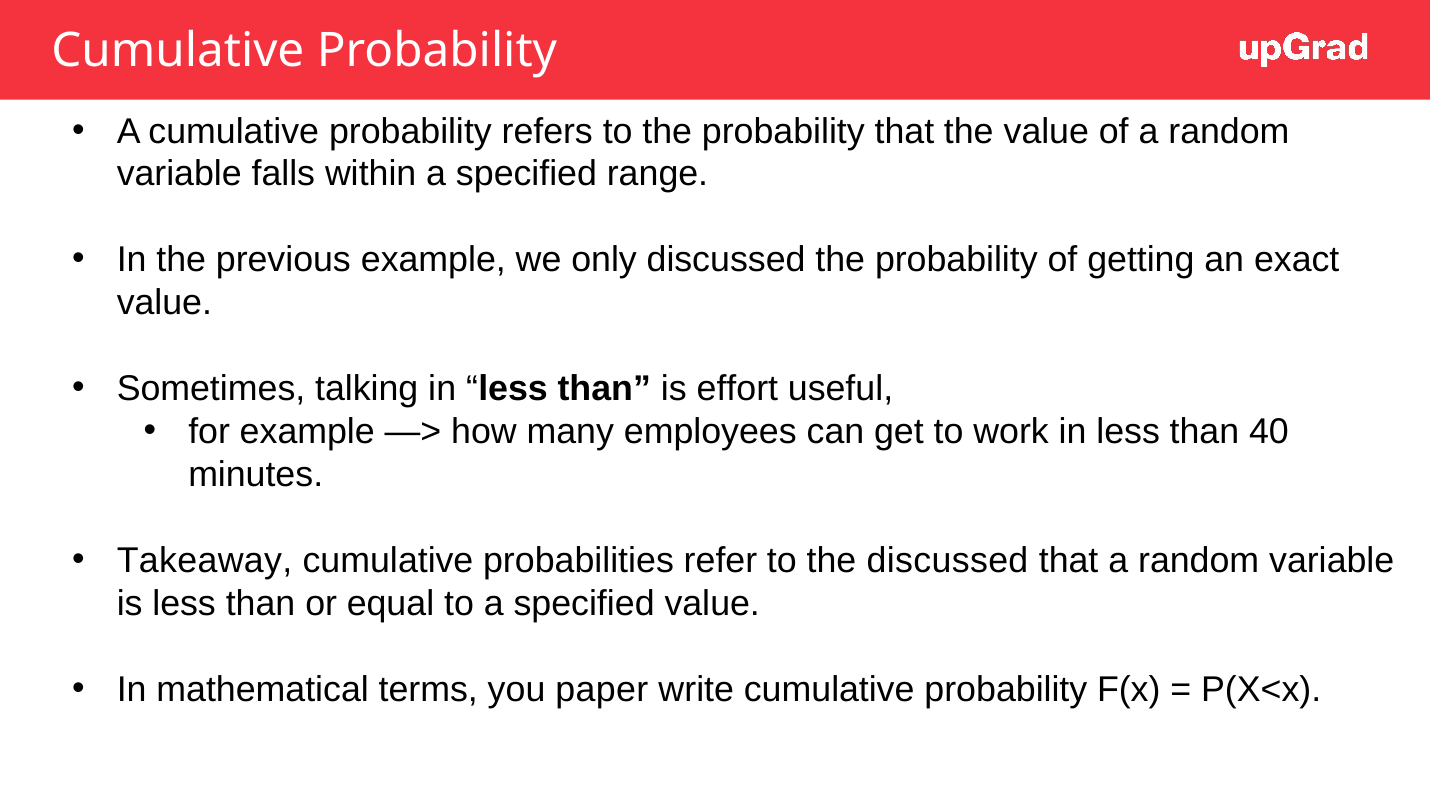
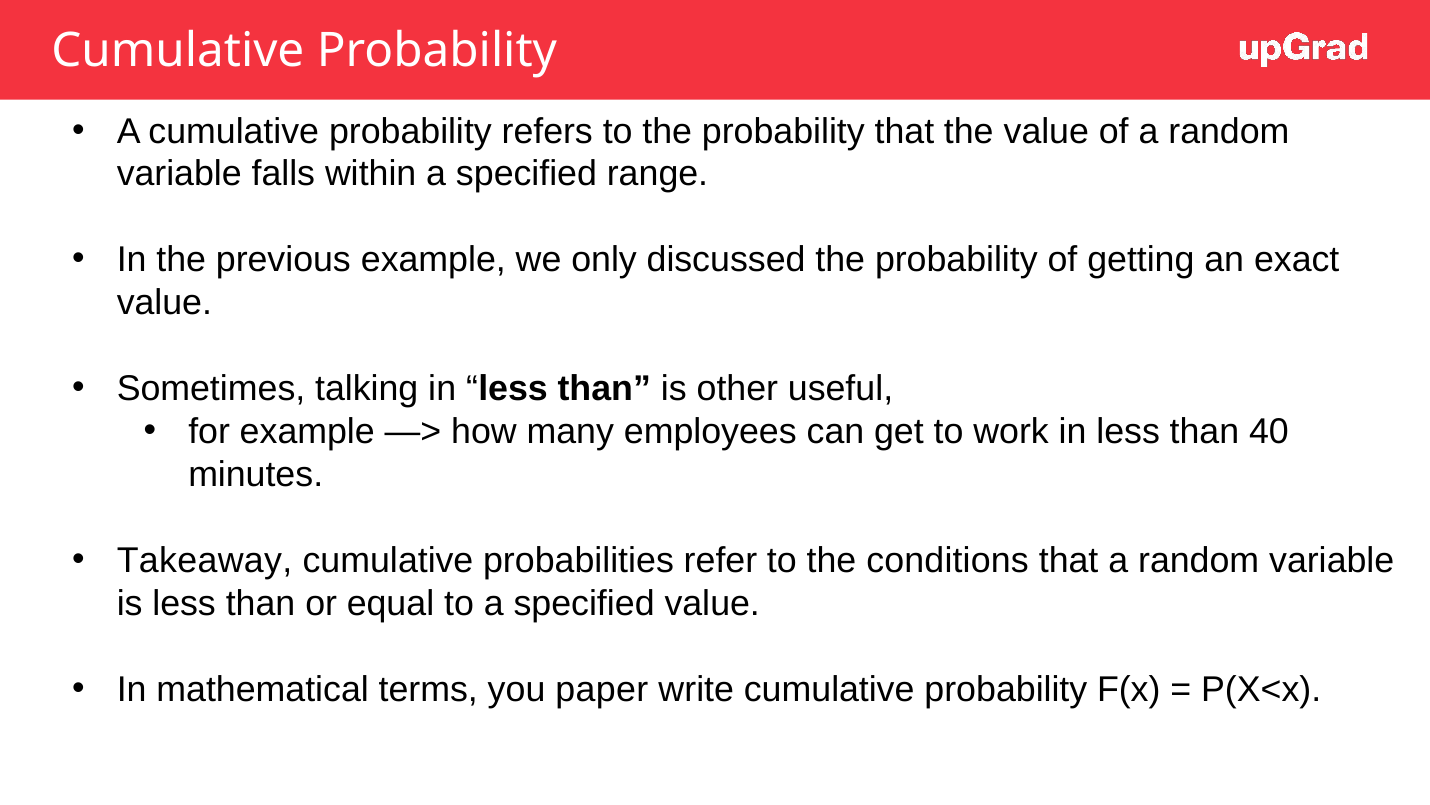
effort: effort -> other
the discussed: discussed -> conditions
